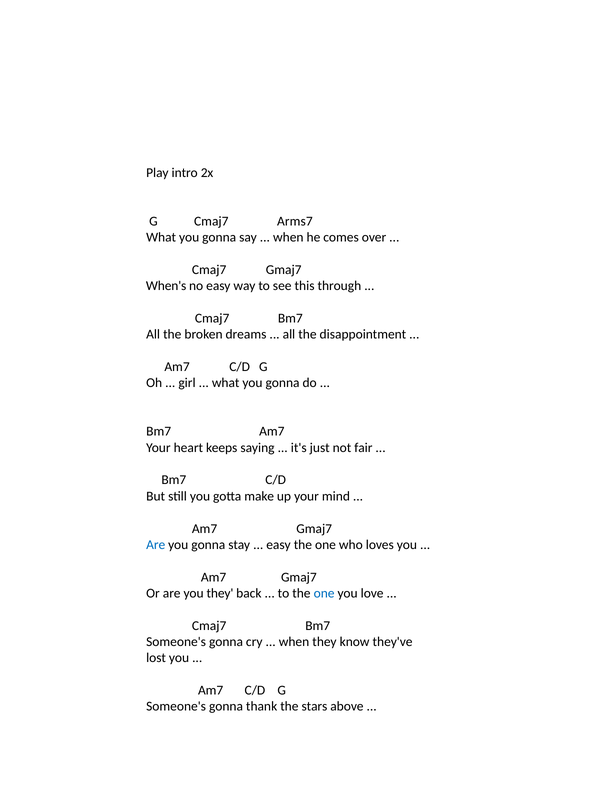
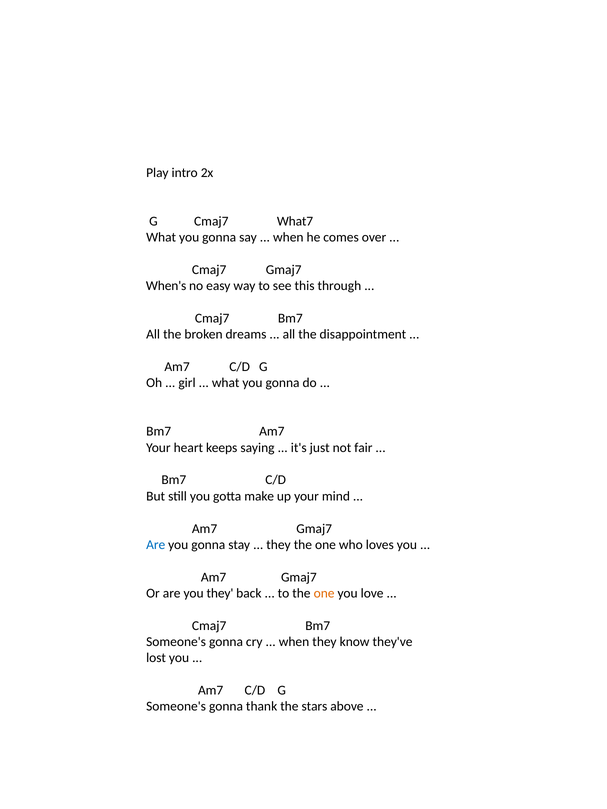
Arms7: Arms7 -> What7
easy at (279, 545): easy -> they
one at (324, 594) colour: blue -> orange
